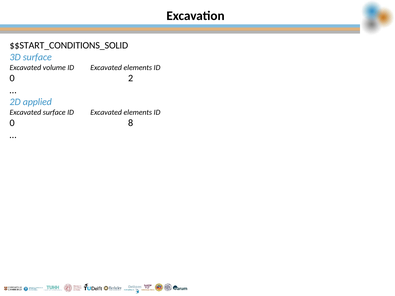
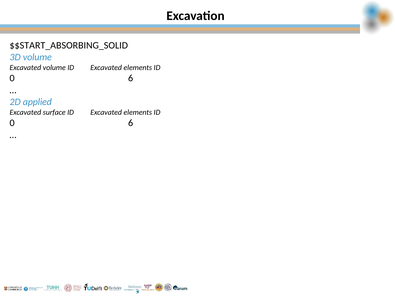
$$START_CONDITIONS_SOLID: $$START_CONDITIONS_SOLID -> $$START_ABSORBING_SOLID
3D surface: surface -> volume
2 at (131, 78): 2 -> 6
8 at (131, 123): 8 -> 6
